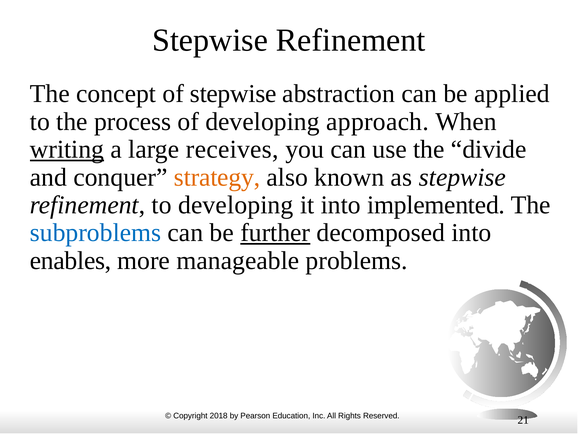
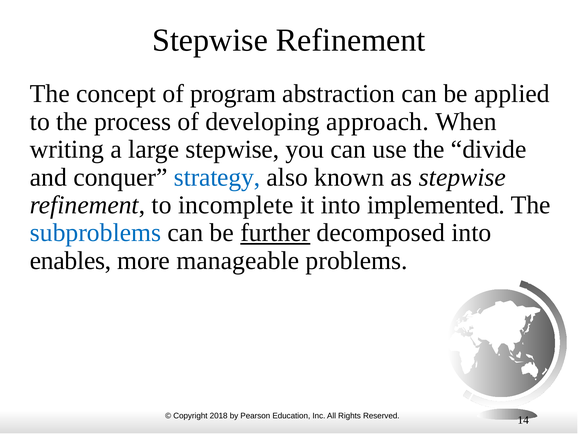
of stepwise: stepwise -> program
writing underline: present -> none
large receives: receives -> stepwise
strategy colour: orange -> blue
to developing: developing -> incomplete
21: 21 -> 14
